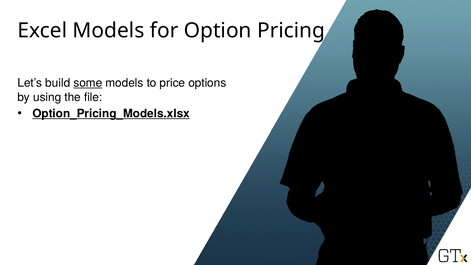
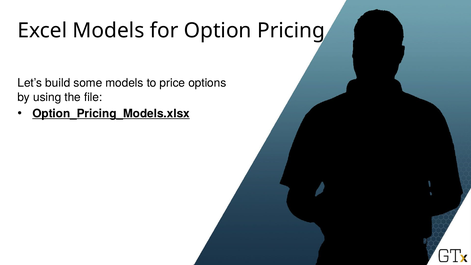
some underline: present -> none
